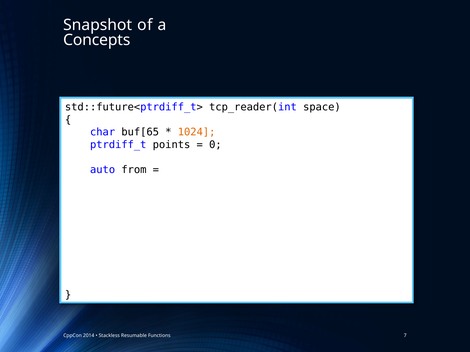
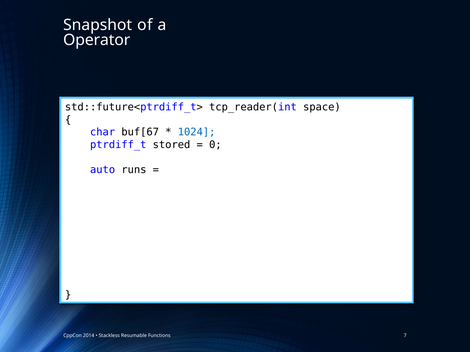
Concepts: Concepts -> Operator
buf[65: buf[65 -> buf[67
1024 colour: orange -> blue
points: points -> stored
from: from -> runs
